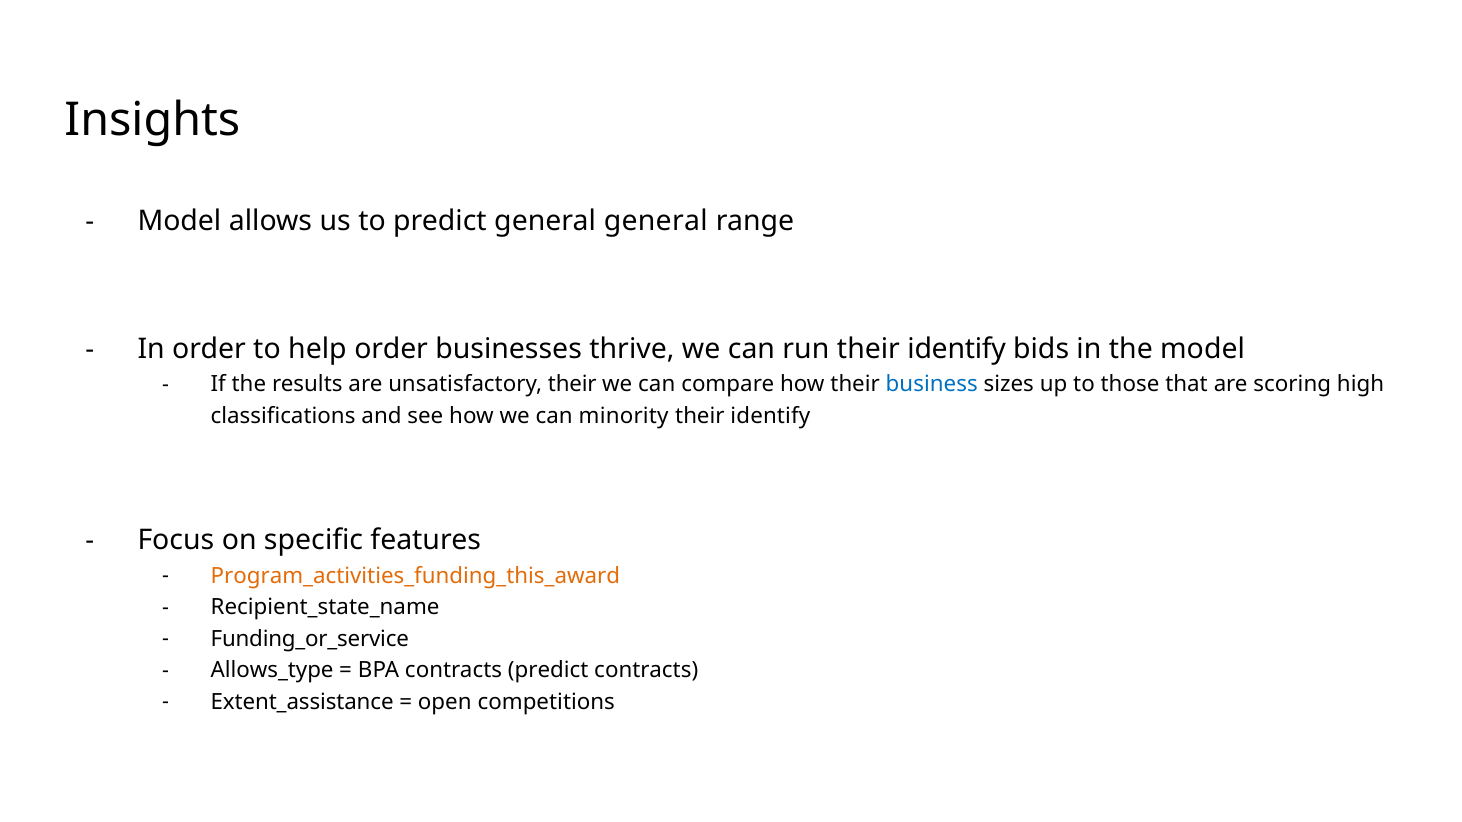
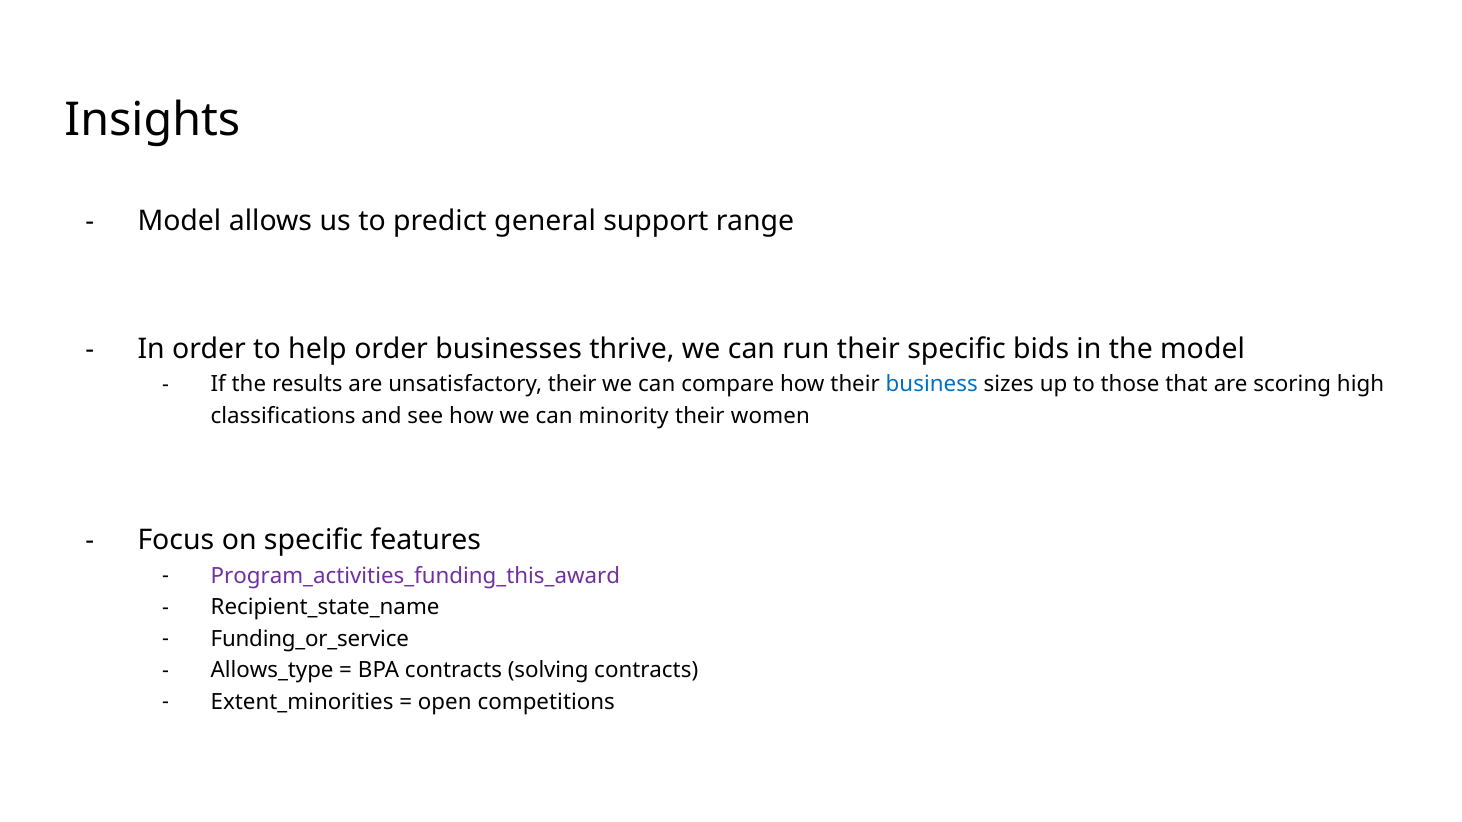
general general: general -> support
run their identify: identify -> specific
identify at (770, 416): identify -> women
Program_activities_funding_this_award colour: orange -> purple
contracts predict: predict -> solving
Extent_assistance: Extent_assistance -> Extent_minorities
